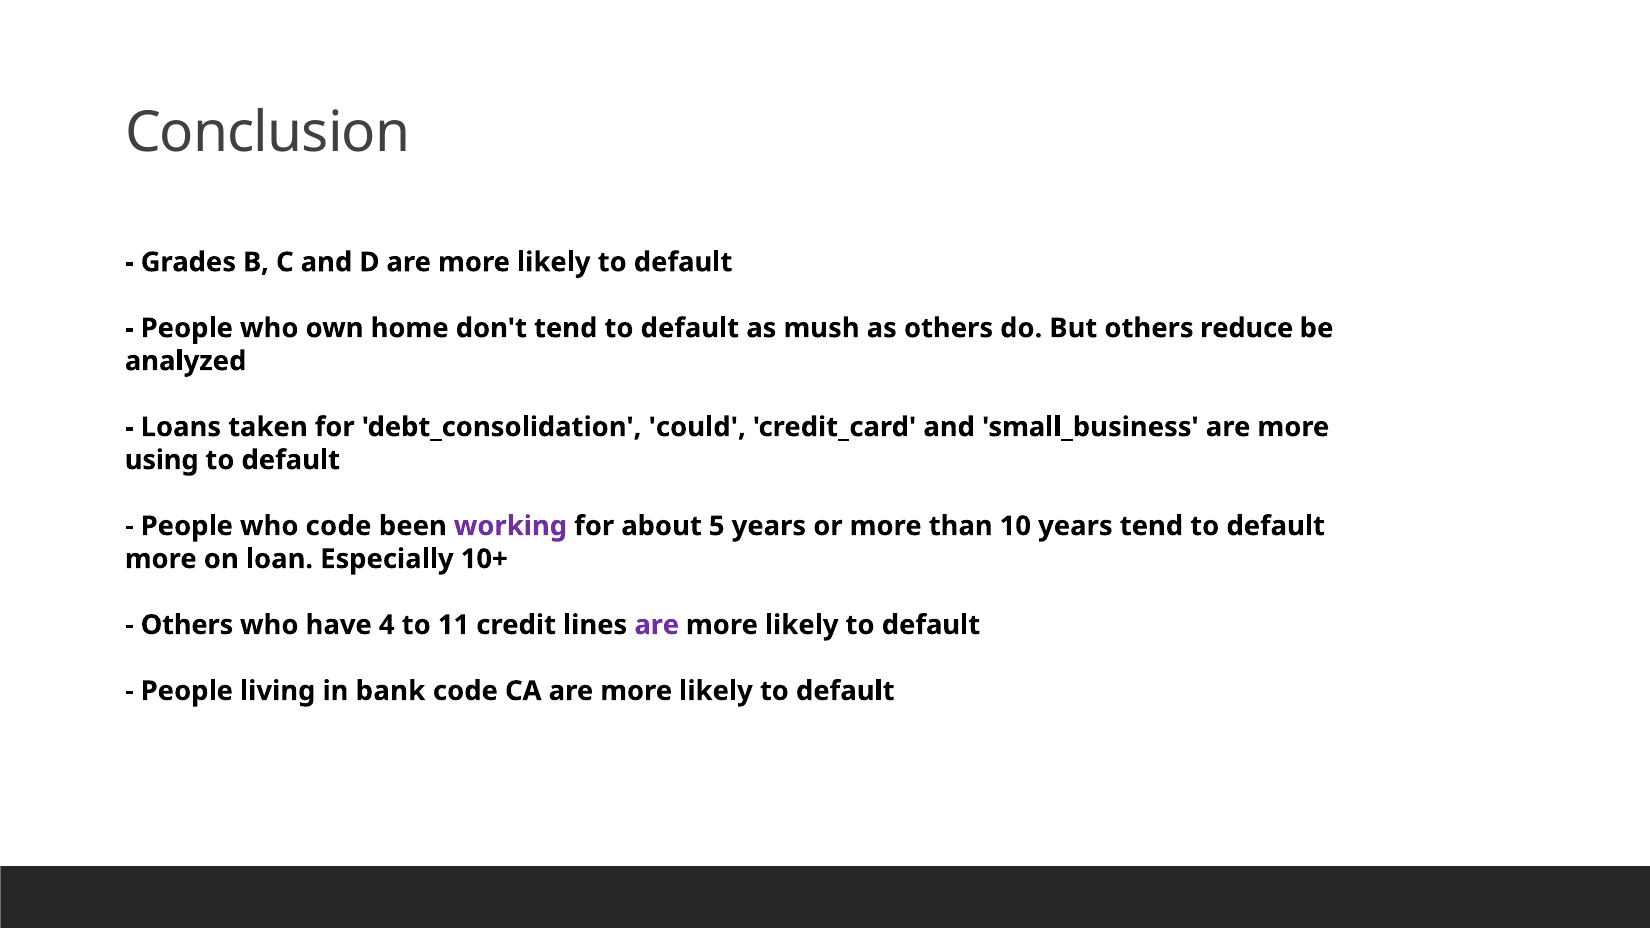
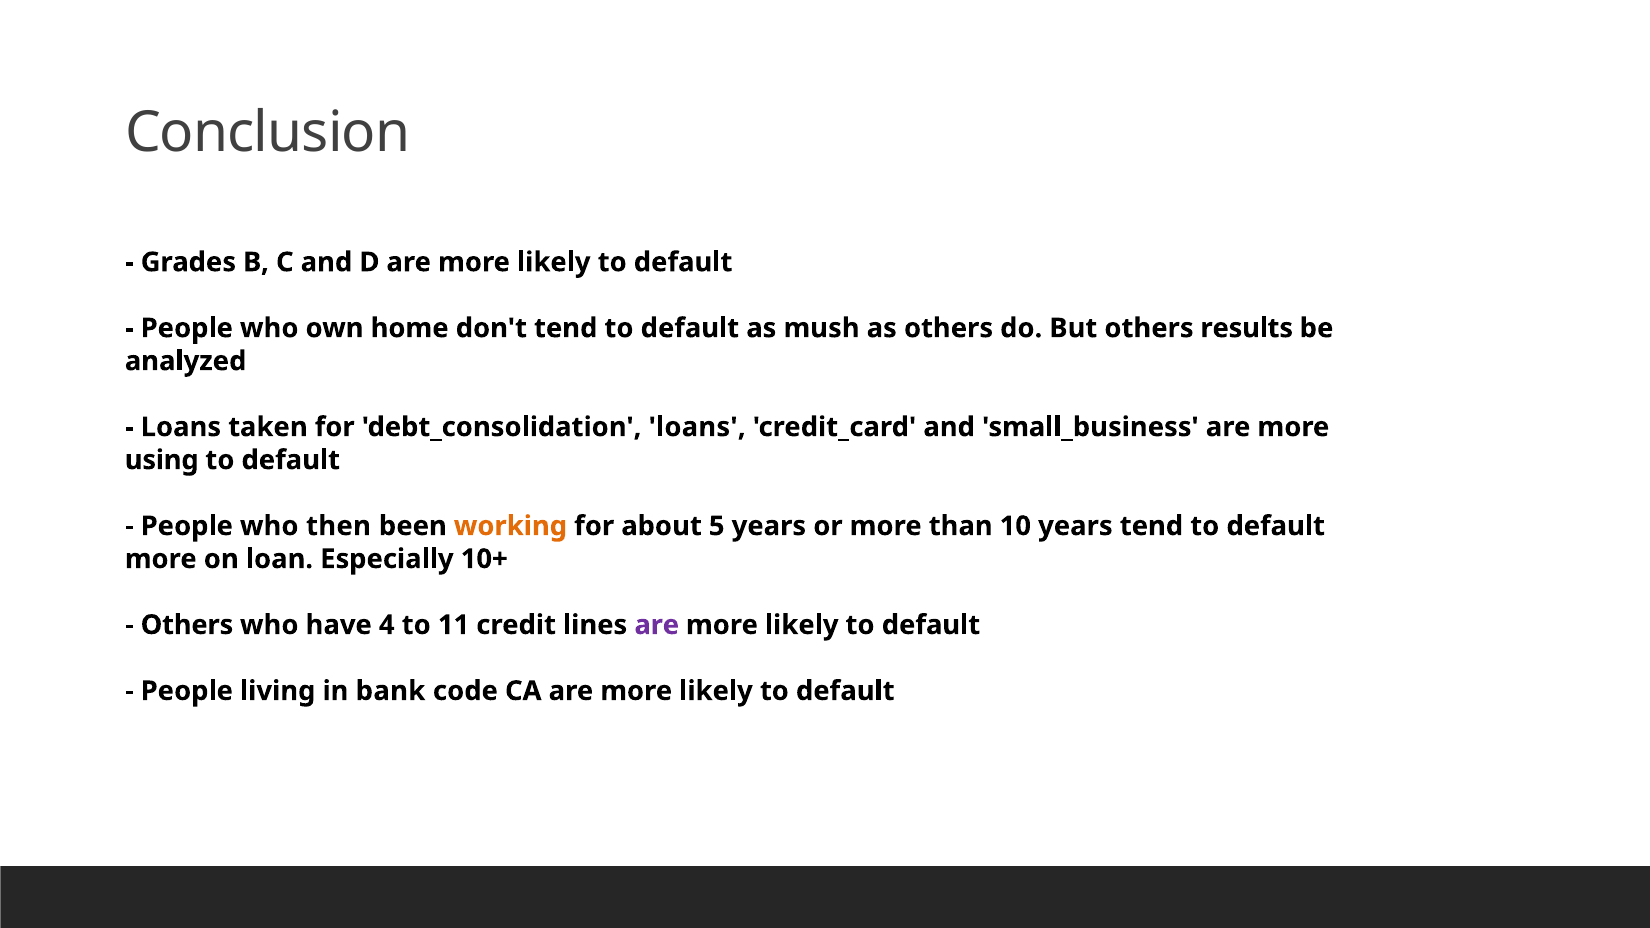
reduce: reduce -> results
debt_consolidation could: could -> loans
who code: code -> then
working colour: purple -> orange
